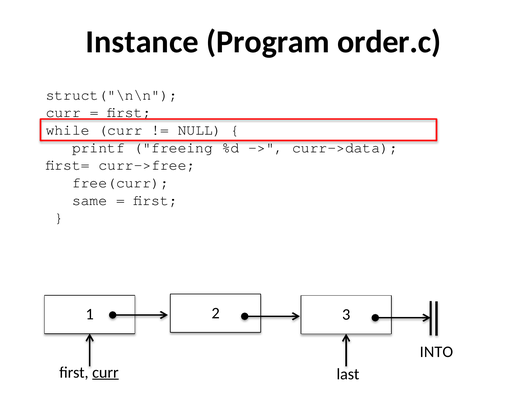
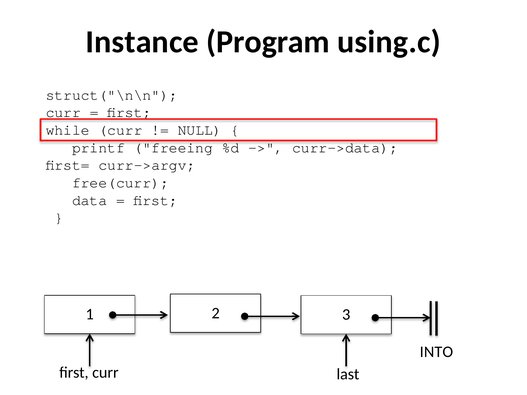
order.c: order.c -> using.c
curr->free: curr->free -> curr->argv
same: same -> data
curr at (105, 373) underline: present -> none
